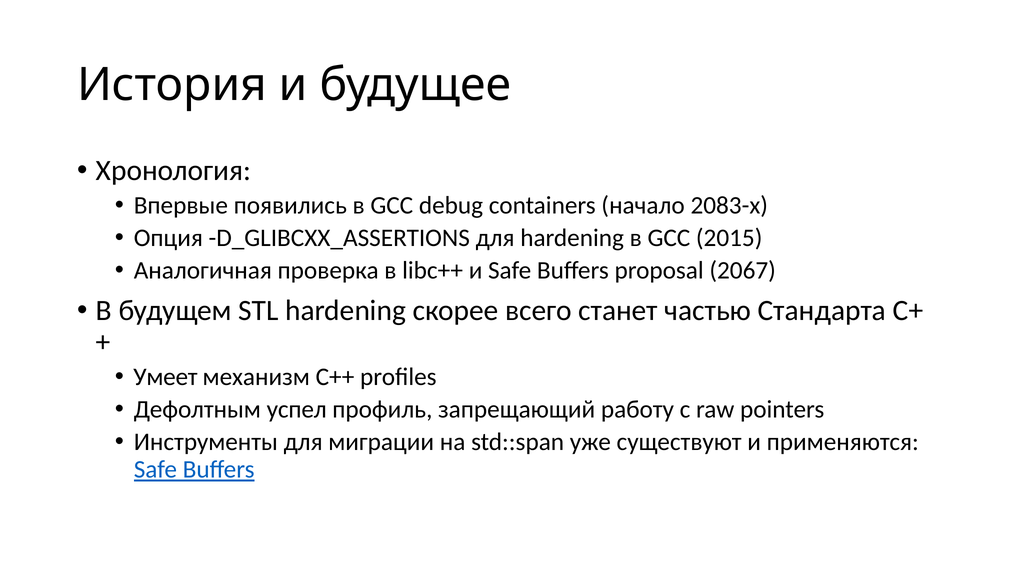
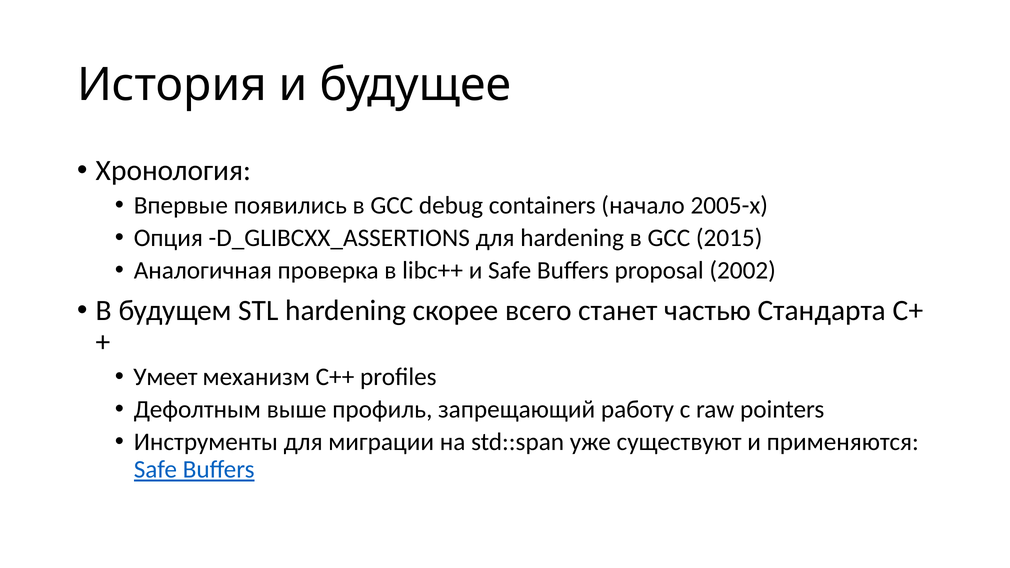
2083-х: 2083-х -> 2005-х
2067: 2067 -> 2002
успел: успел -> выше
